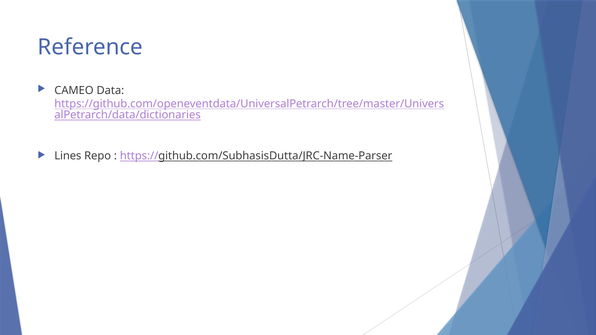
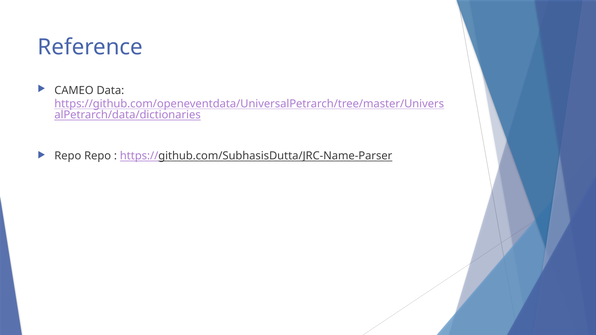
Lines at (68, 156): Lines -> Repo
